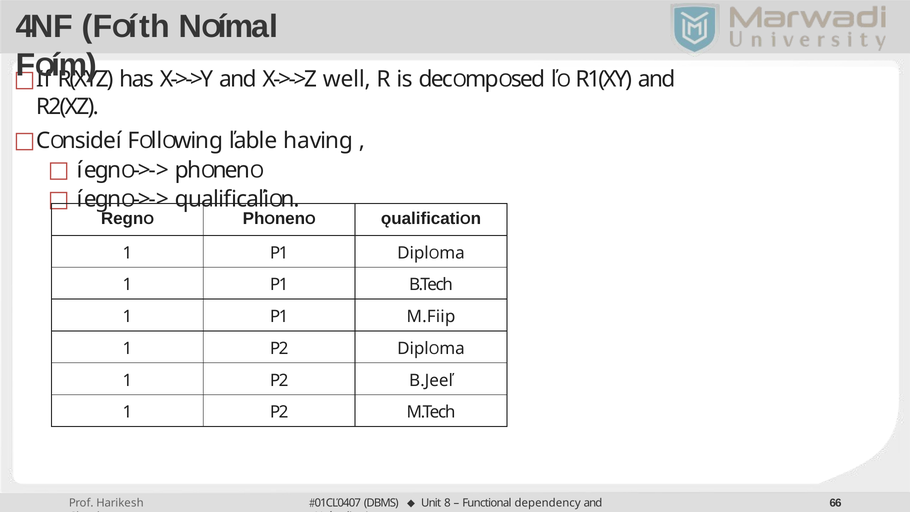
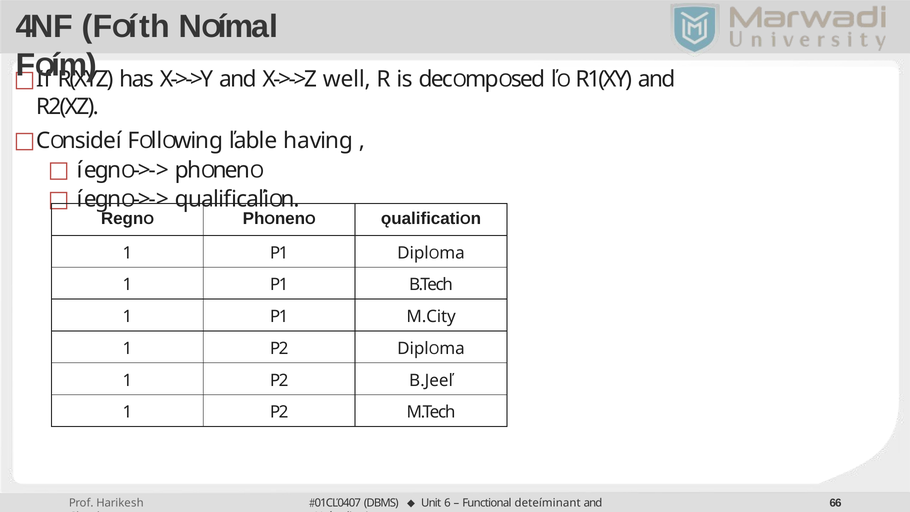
M.Fiip: M.Fiip -> M.City
8: 8 -> 6
dependency: dependency -> deteíminant
